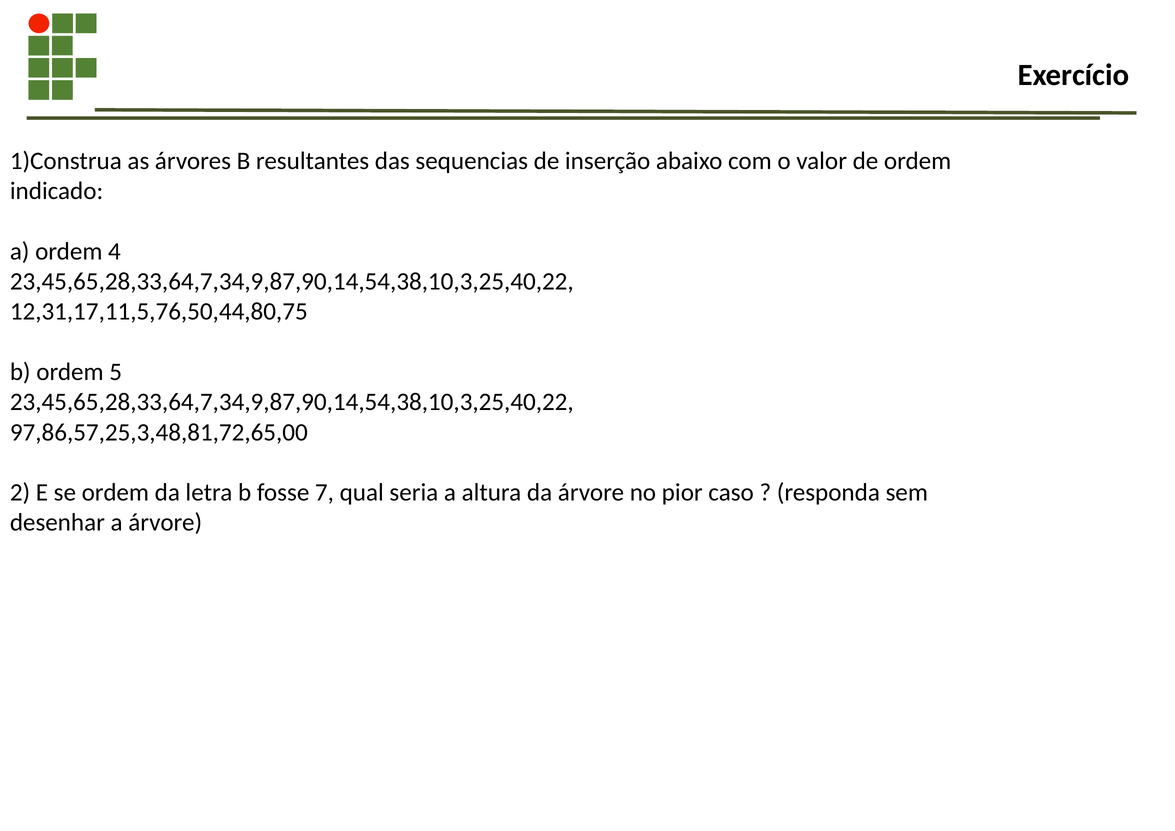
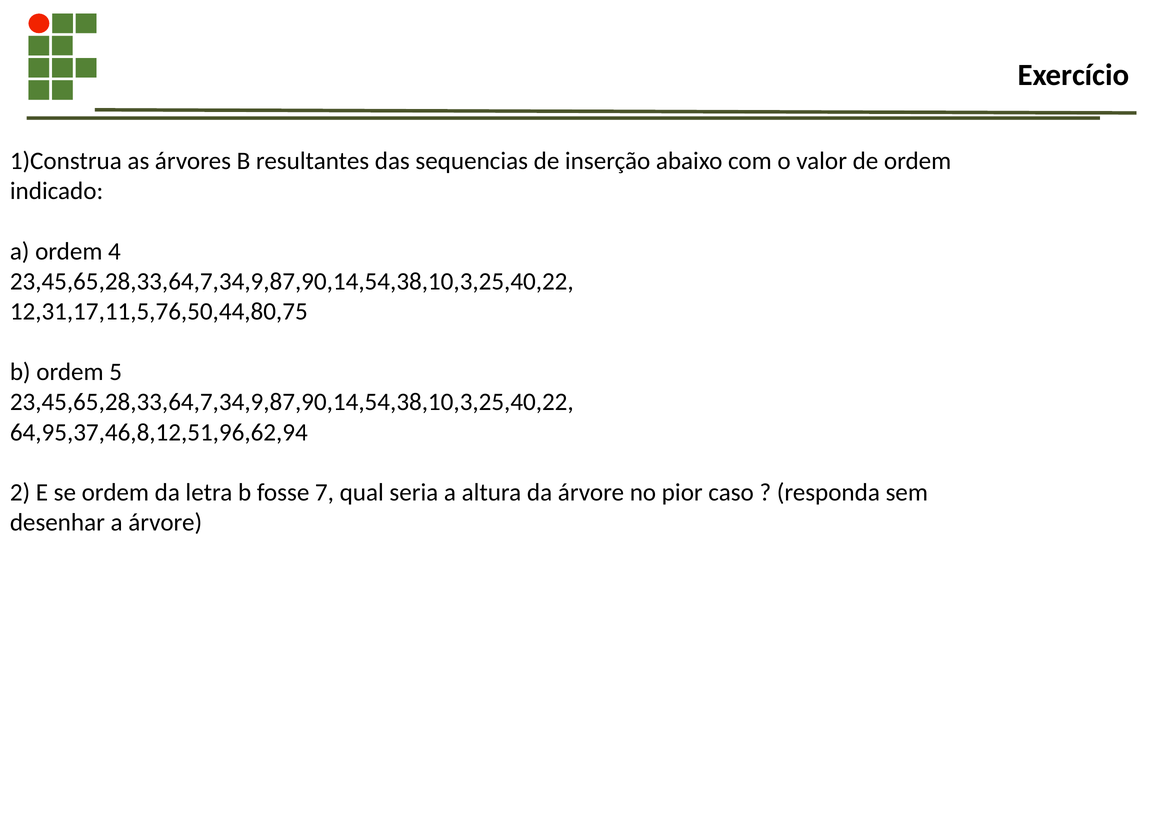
97,86,57,25,3,48,81,72,65,00: 97,86,57,25,3,48,81,72,65,00 -> 64,95,37,46,8,12,51,96,62,94
